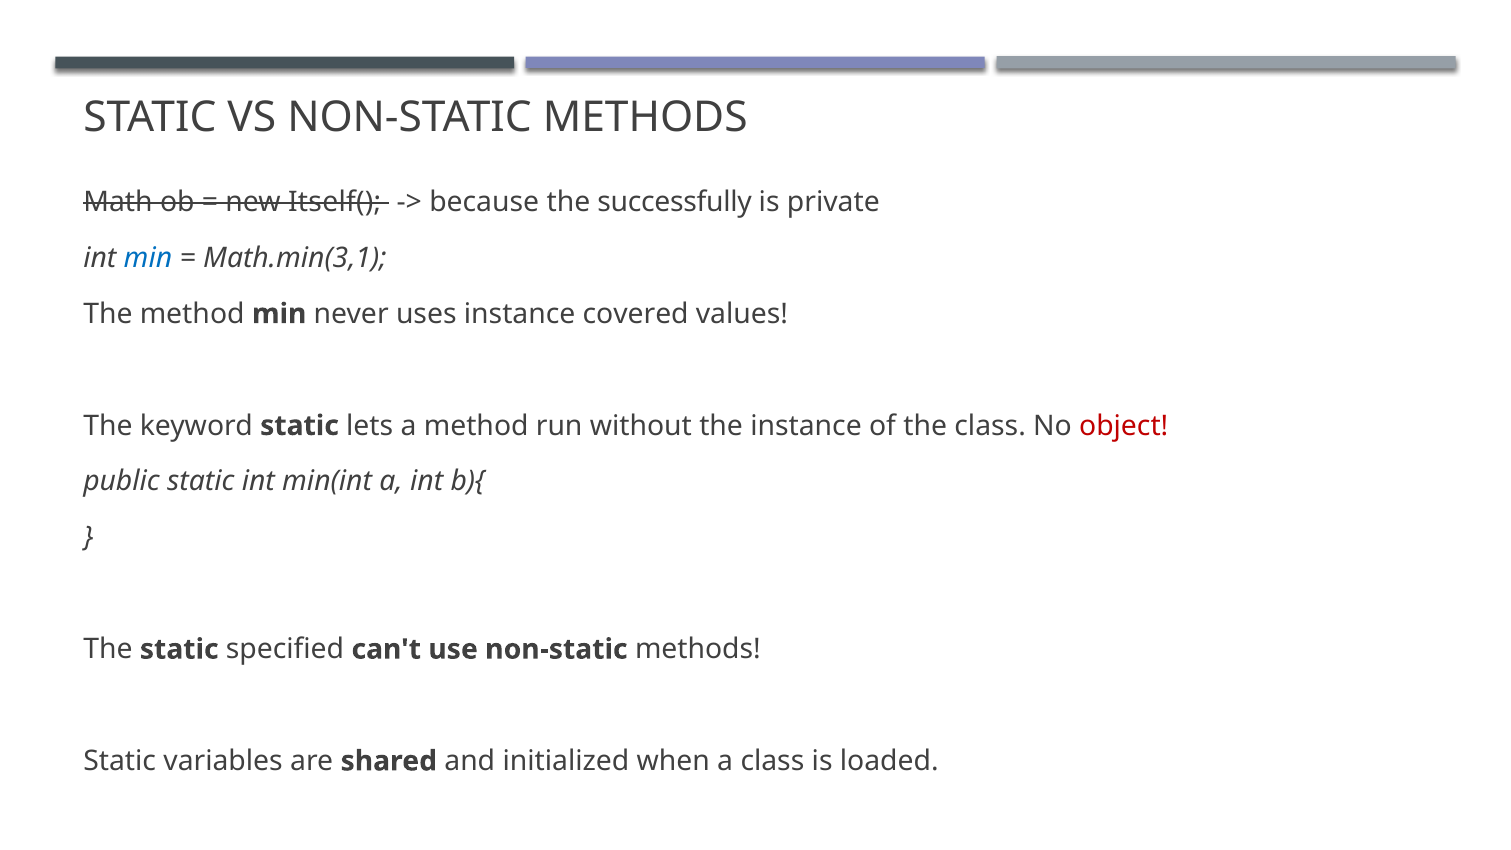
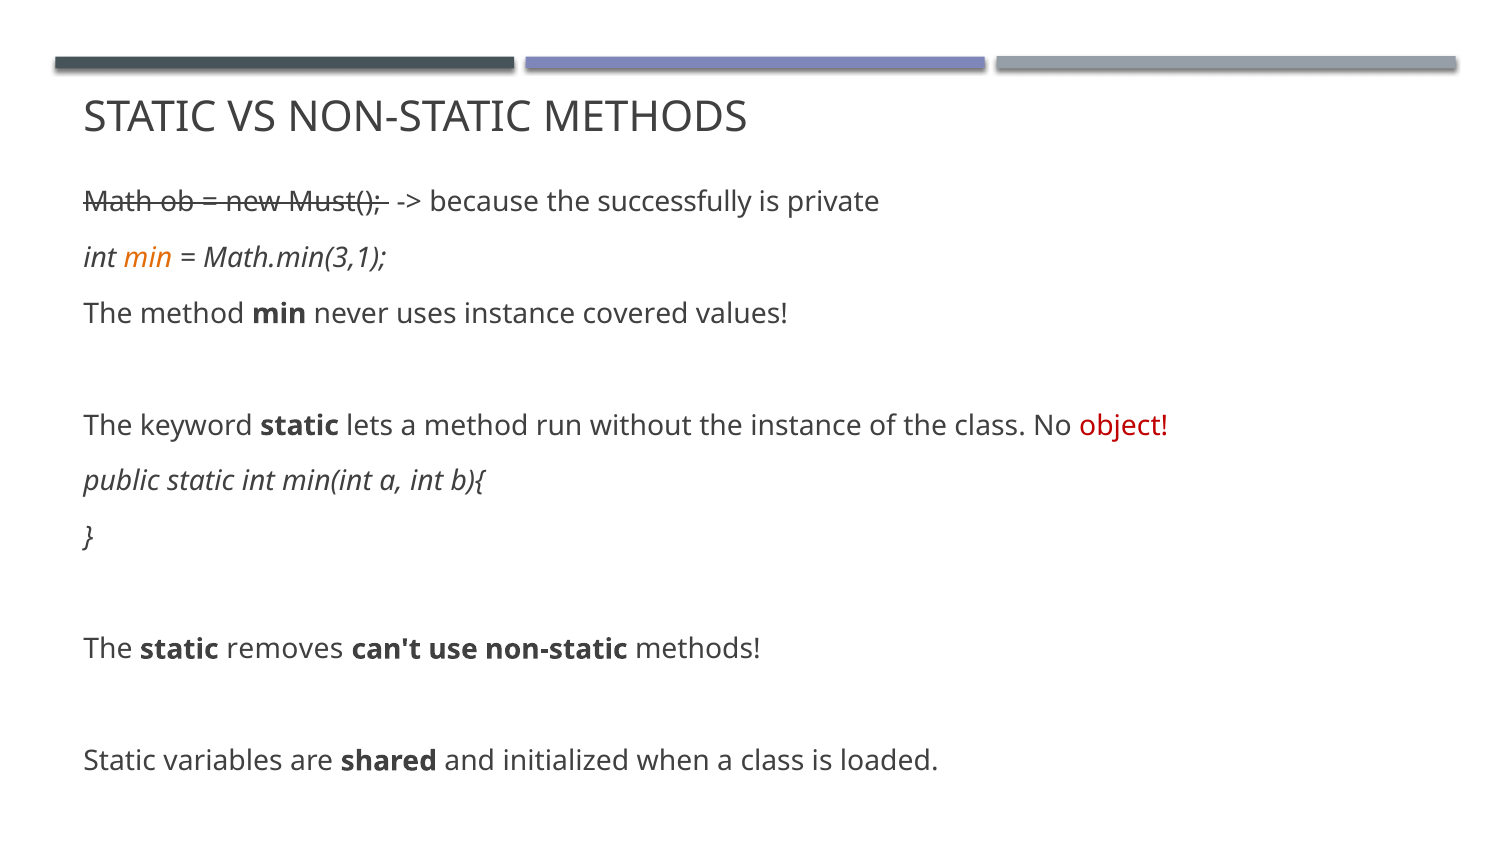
Itself(: Itself( -> Must(
min at (148, 258) colour: blue -> orange
specified: specified -> removes
